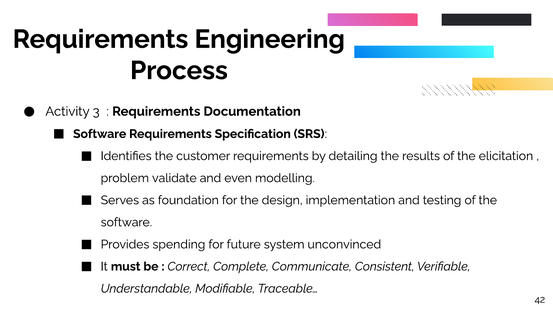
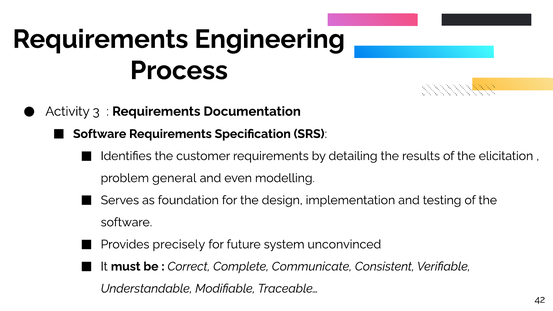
validate: validate -> general
spending: spending -> precisely
